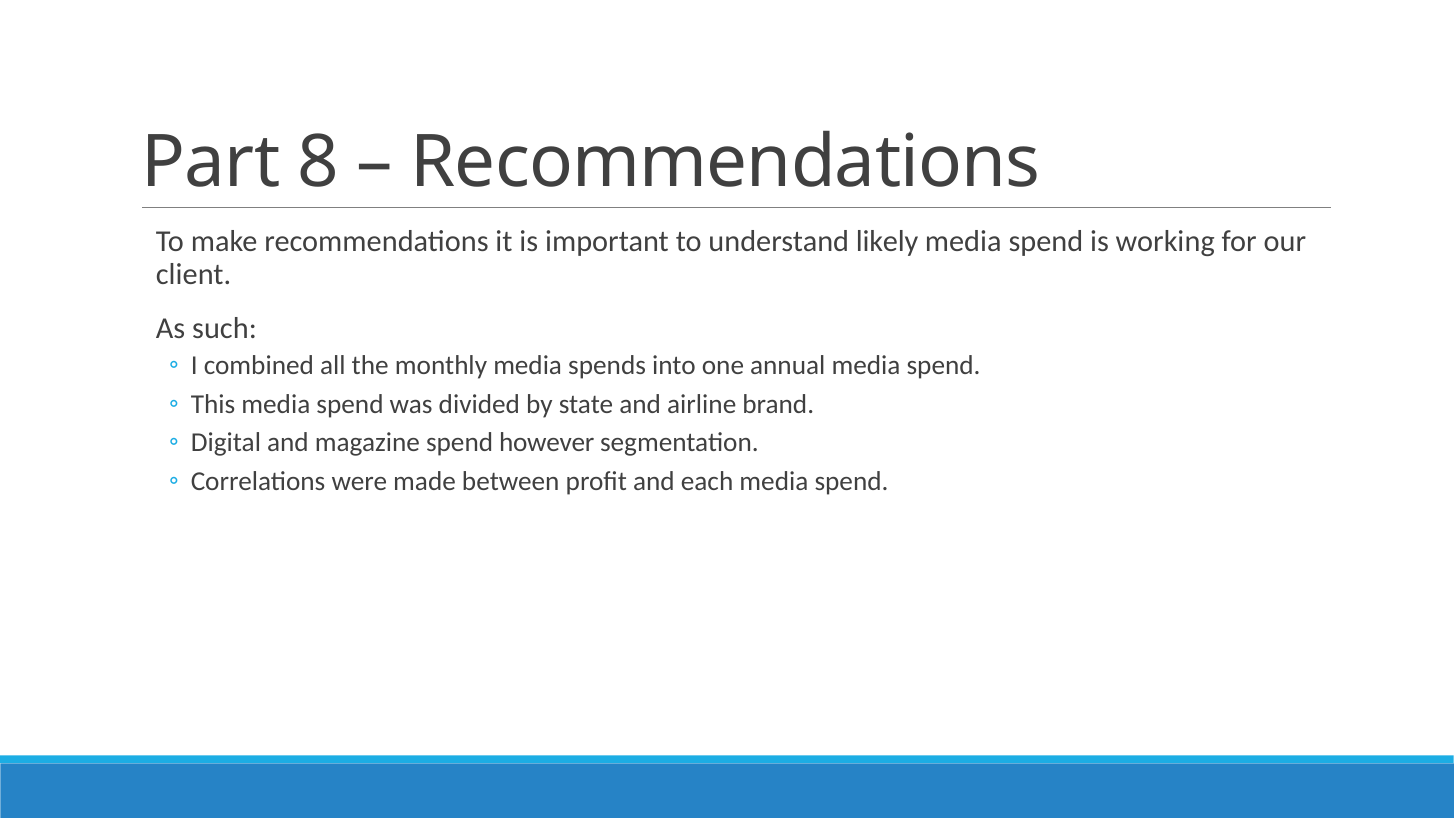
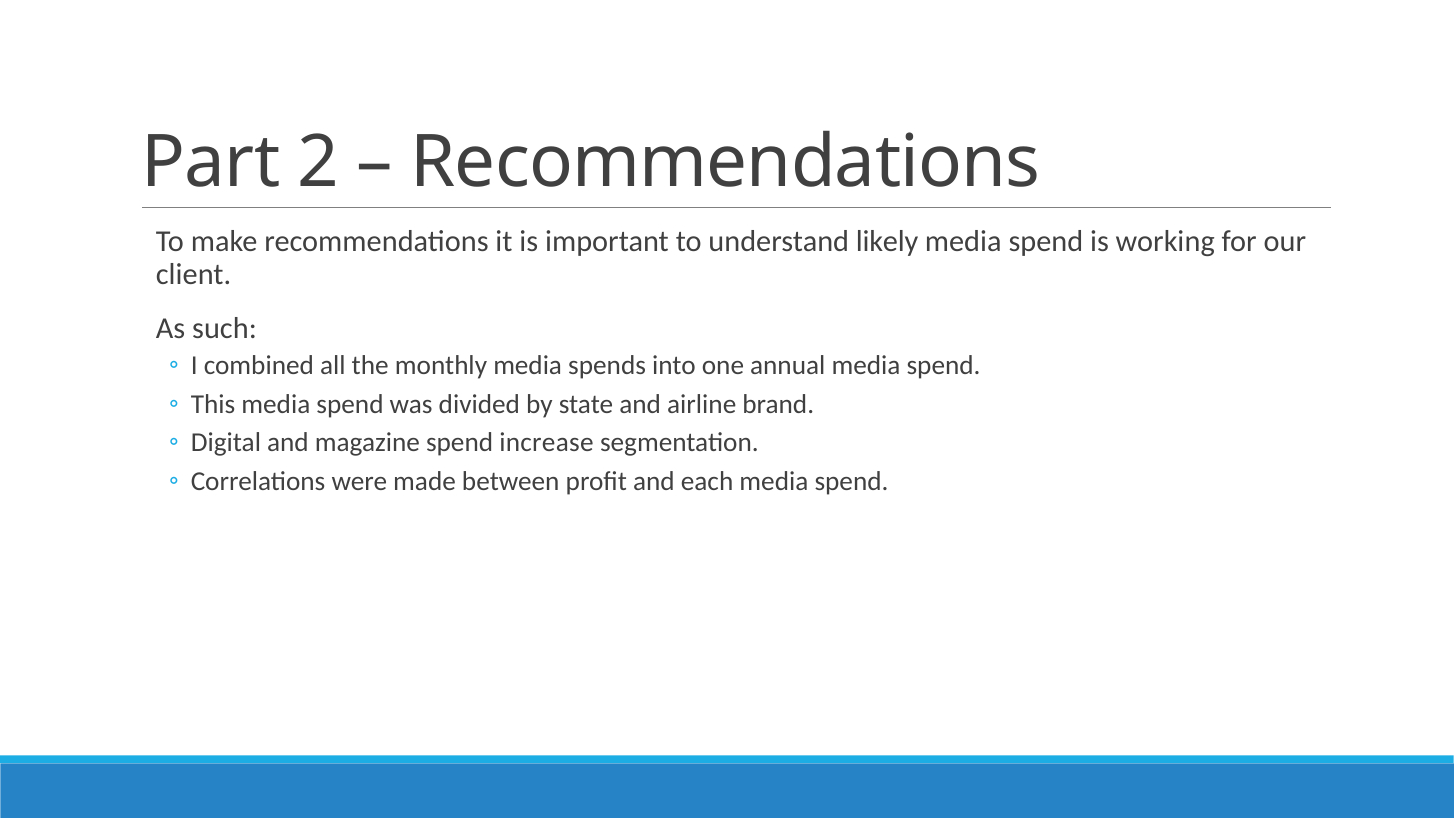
8: 8 -> 2
however: however -> increase
